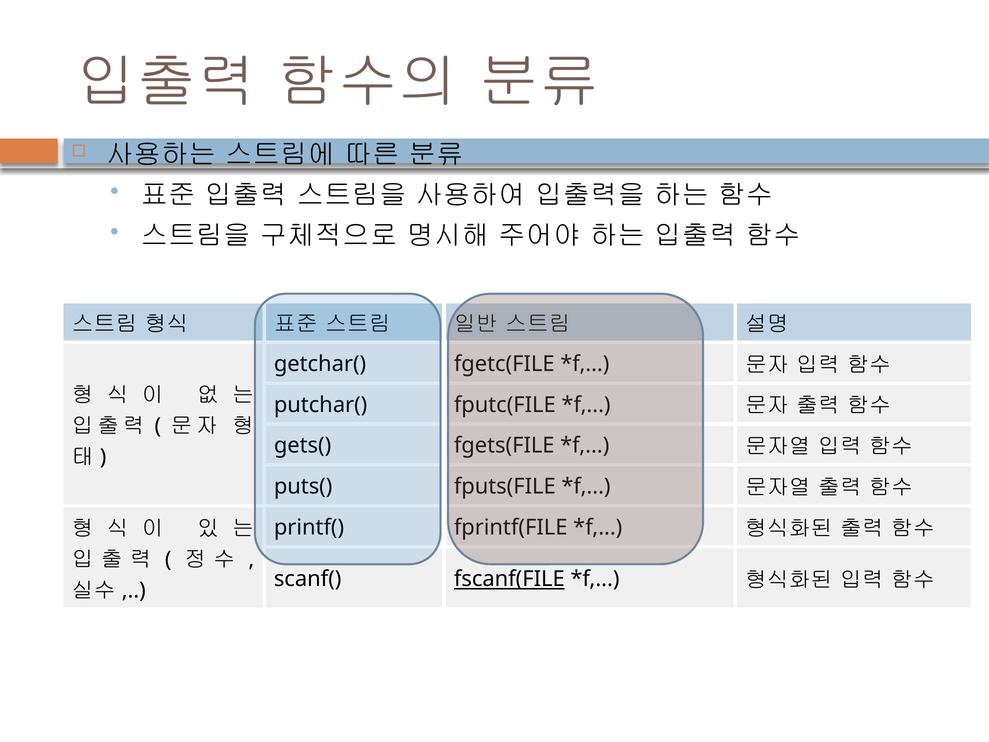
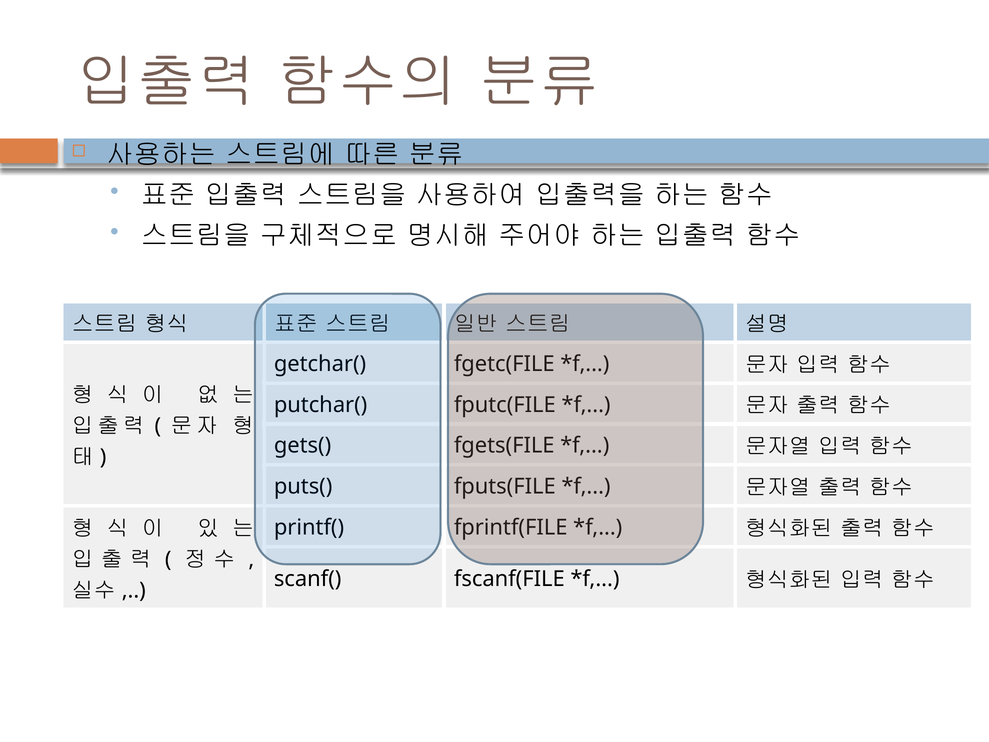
fscanf(FILE underline: present -> none
